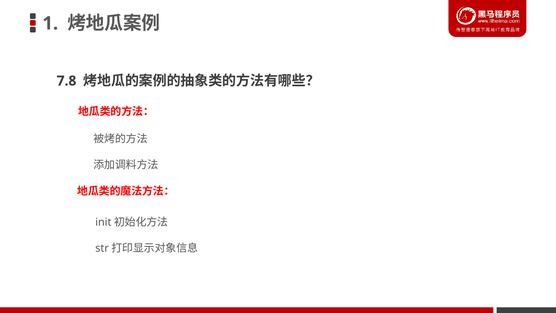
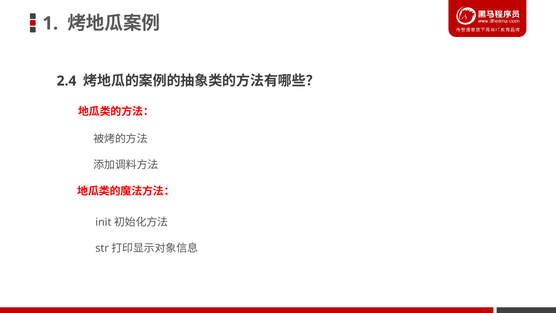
7.8: 7.8 -> 2.4
